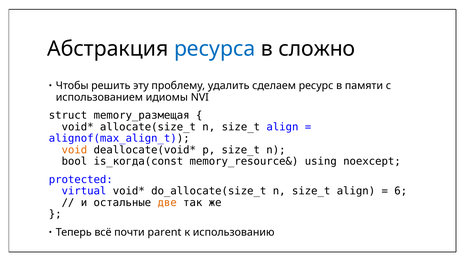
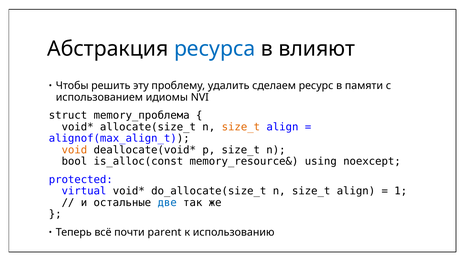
сложно: сложно -> влияют
memory_размещая: memory_размещая -> memory_проблема
size_t at (241, 127) colour: black -> orange
is_когда(const: is_когда(const -> is_alloc(const
6: 6 -> 1
две colour: orange -> blue
